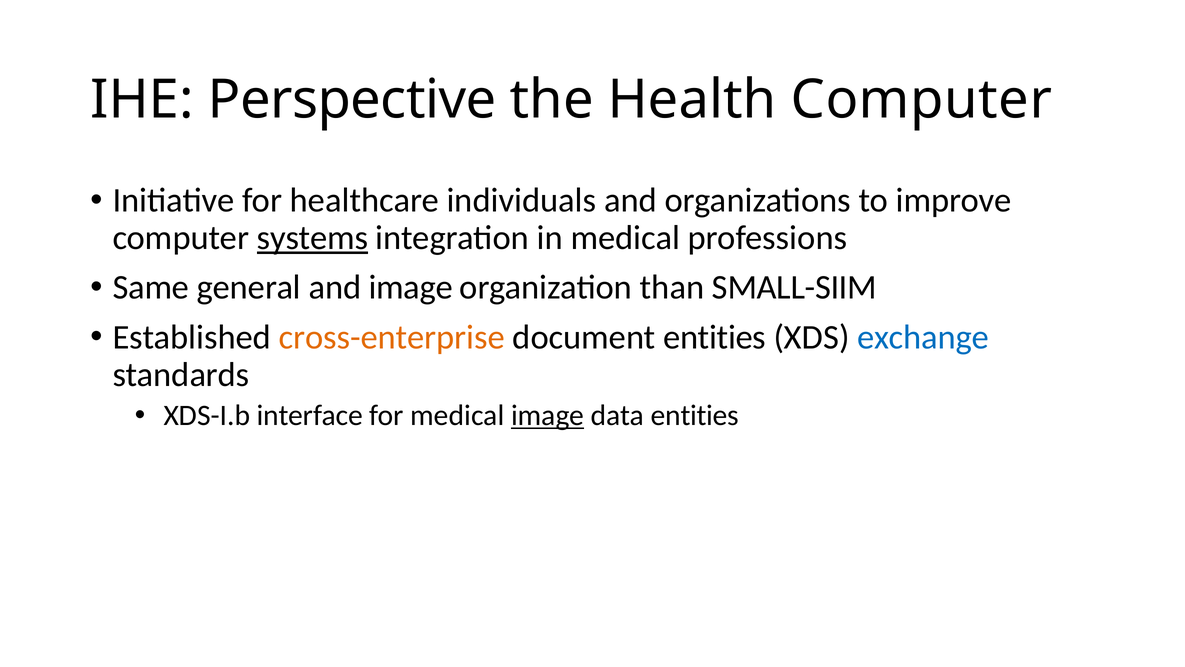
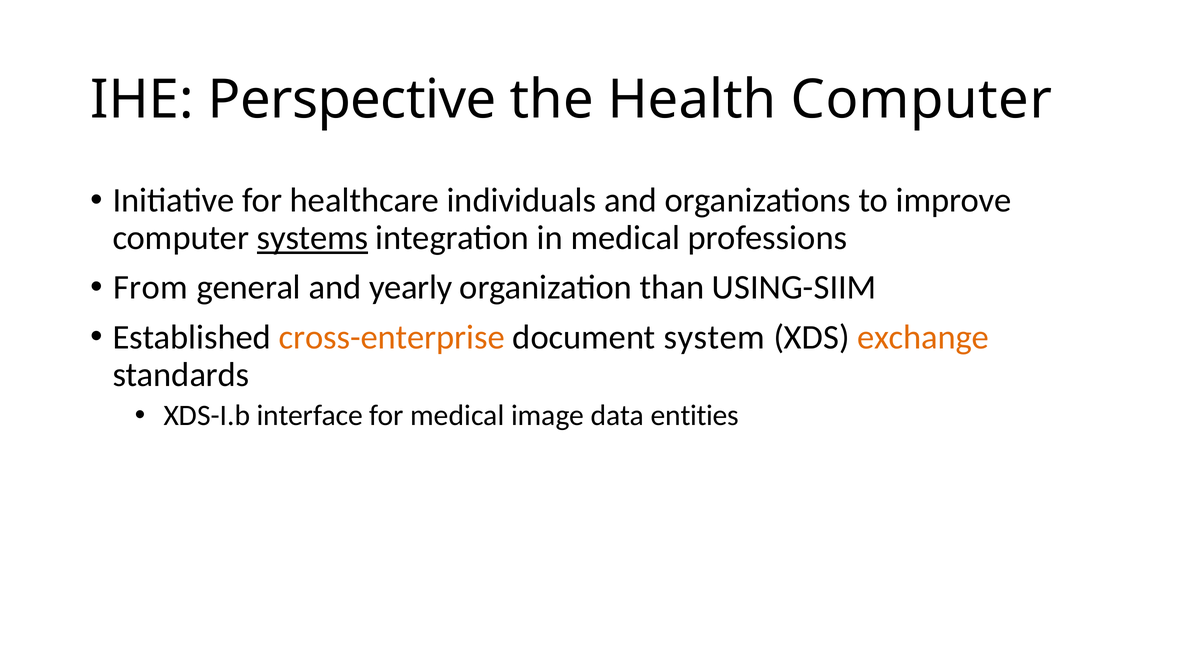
Same: Same -> From
and image: image -> yearly
SMALL-SIIM: SMALL-SIIM -> USING-SIIM
document entities: entities -> system
exchange colour: blue -> orange
image at (548, 415) underline: present -> none
